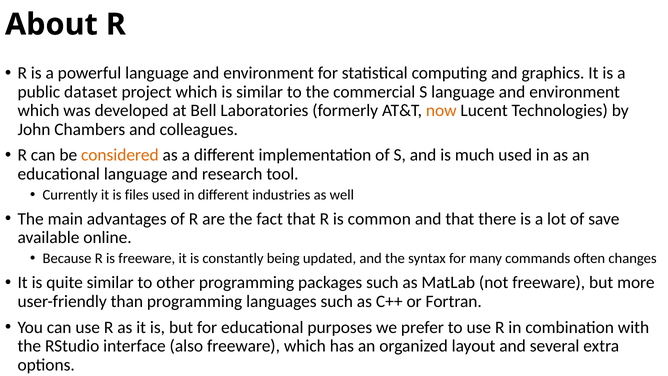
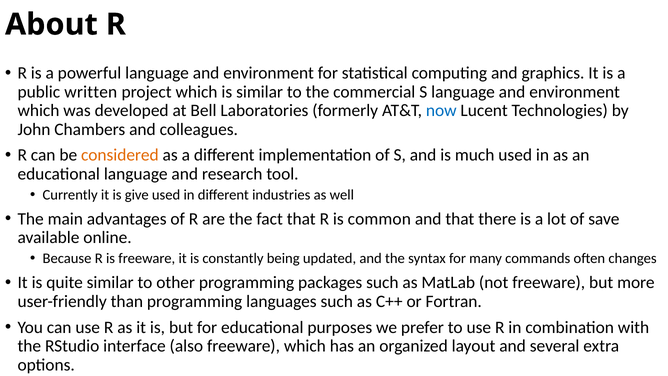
dataset: dataset -> written
now colour: orange -> blue
files: files -> give
